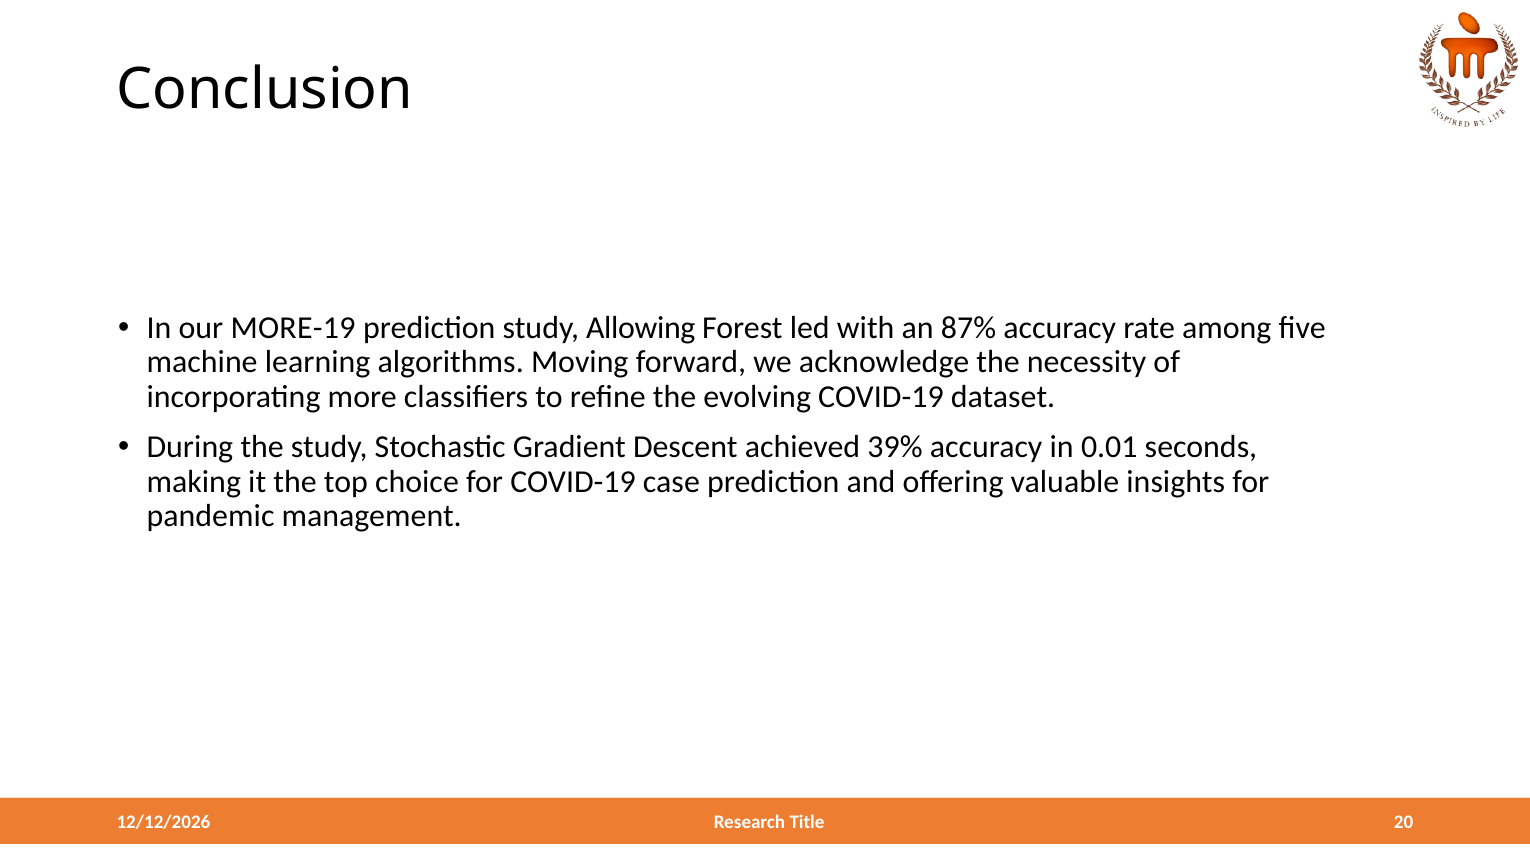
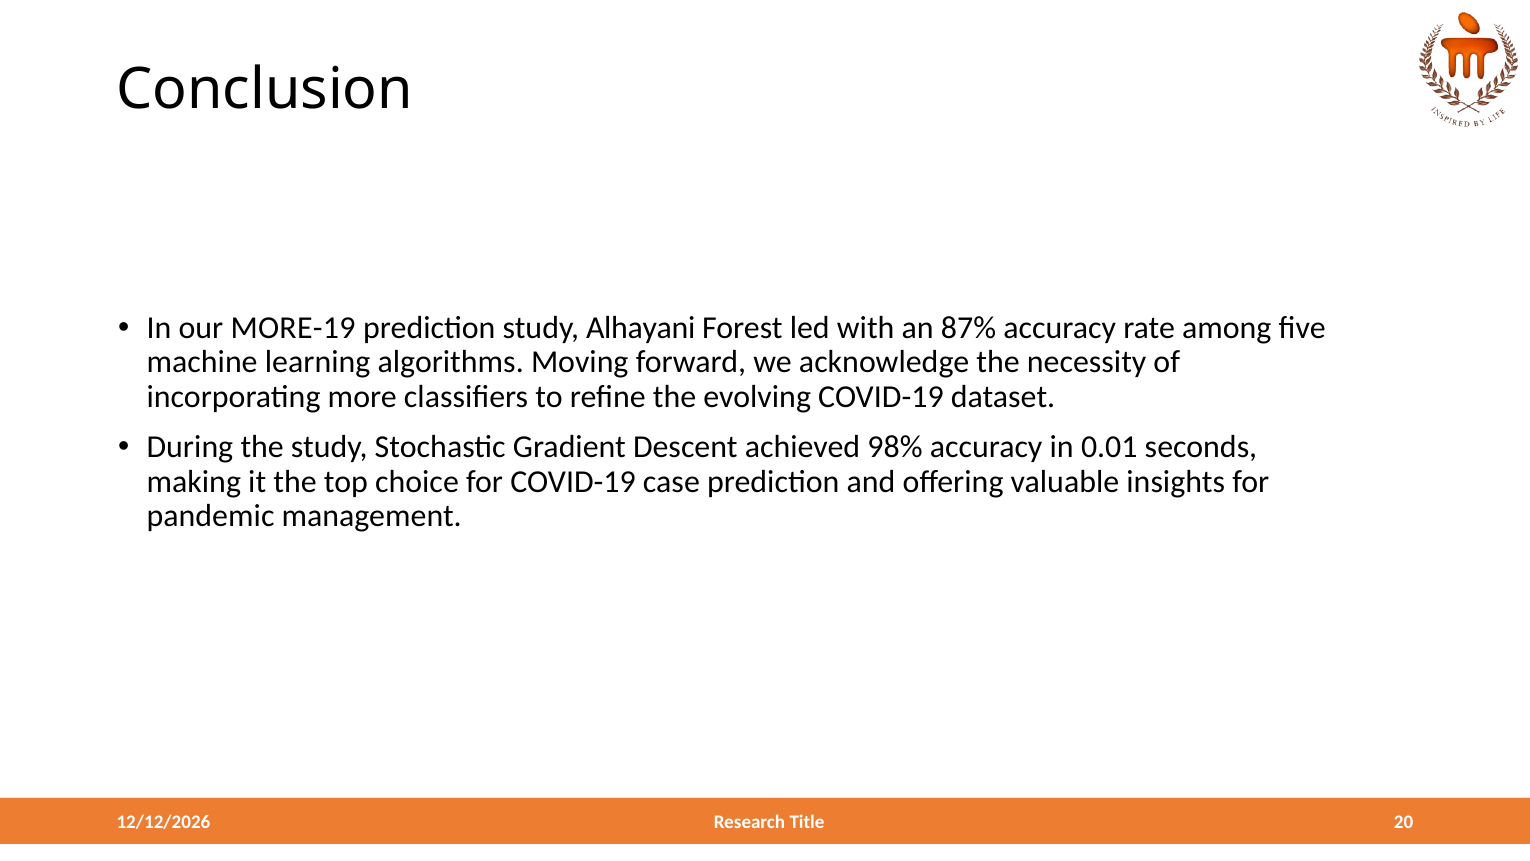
Allowing: Allowing -> Alhayani
39%: 39% -> 98%
